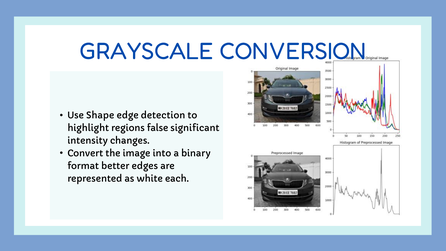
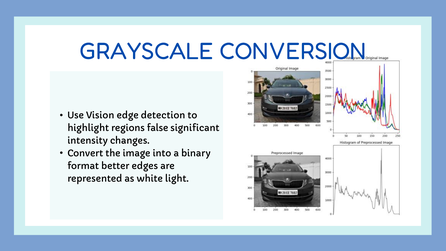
Shape: Shape -> Vision
each: each -> light
